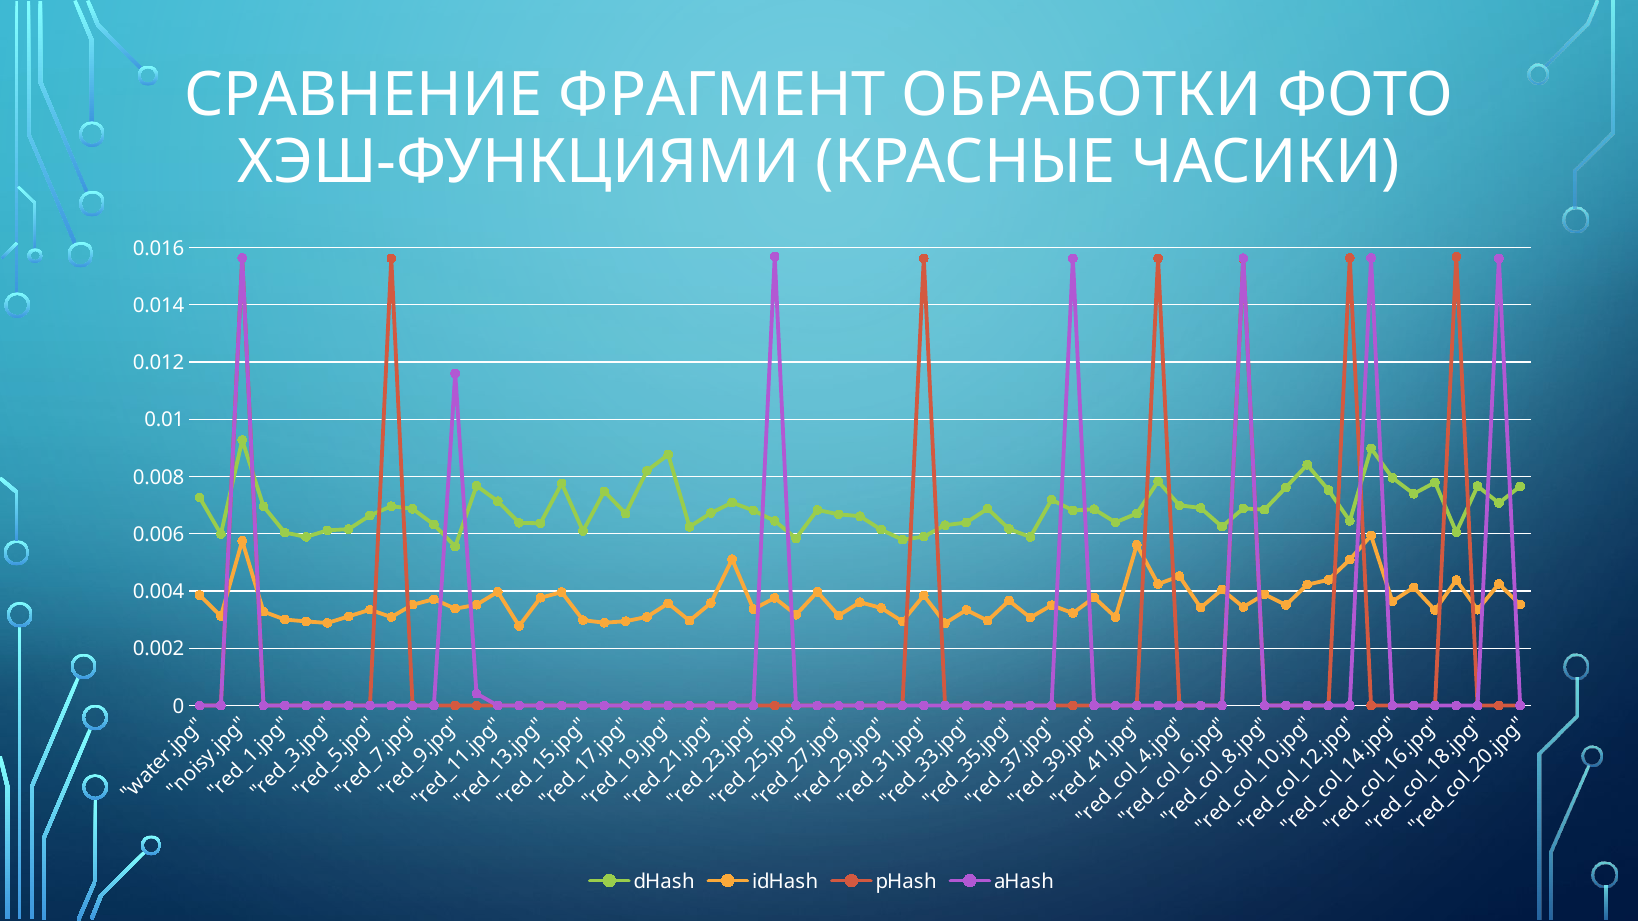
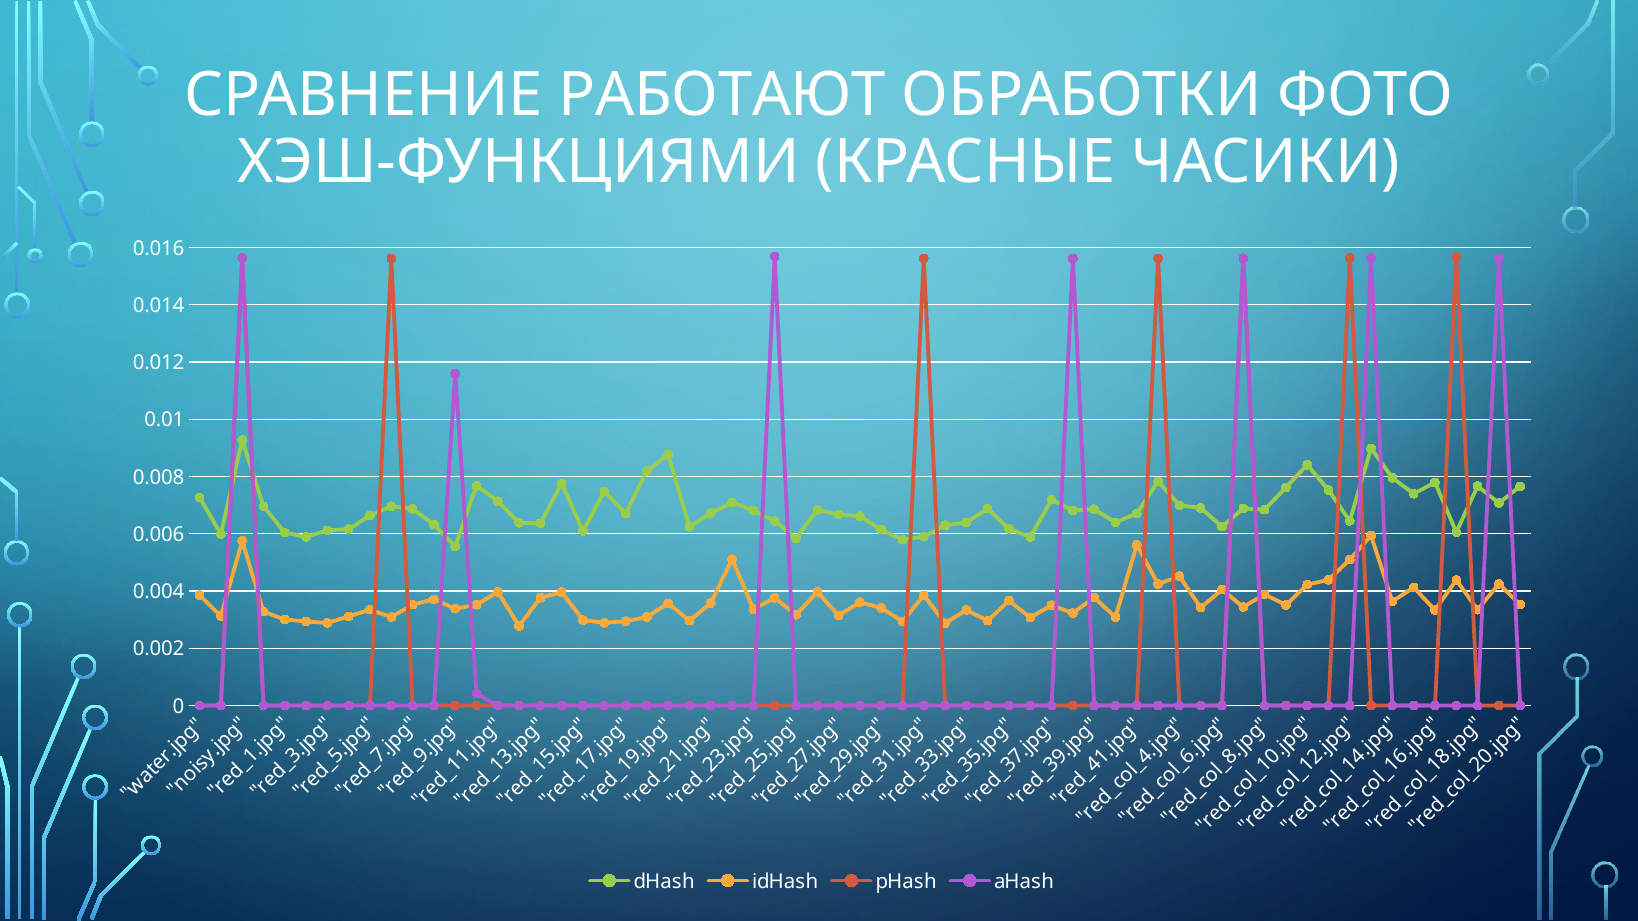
ФРАГМЕНТ: ФРАГМЕНТ -> РАБОТАЮТ
